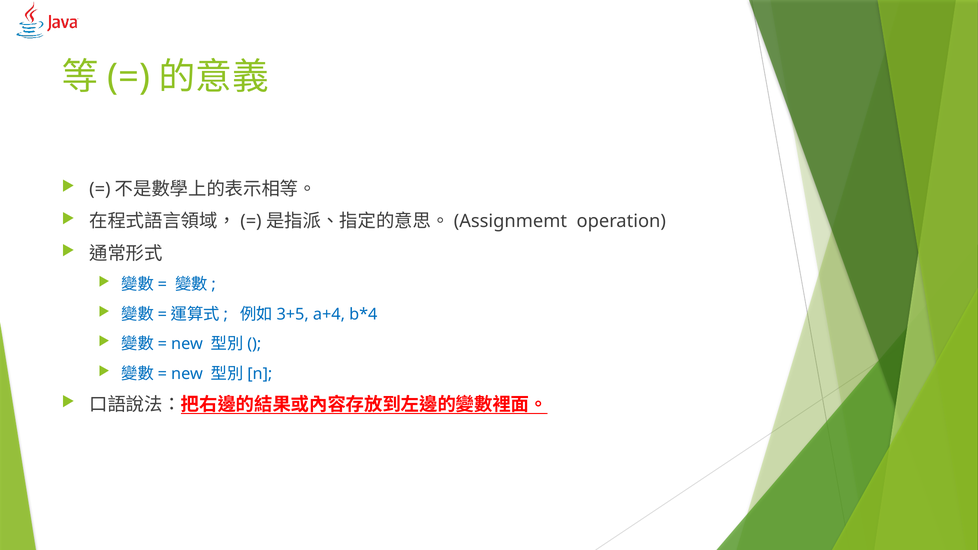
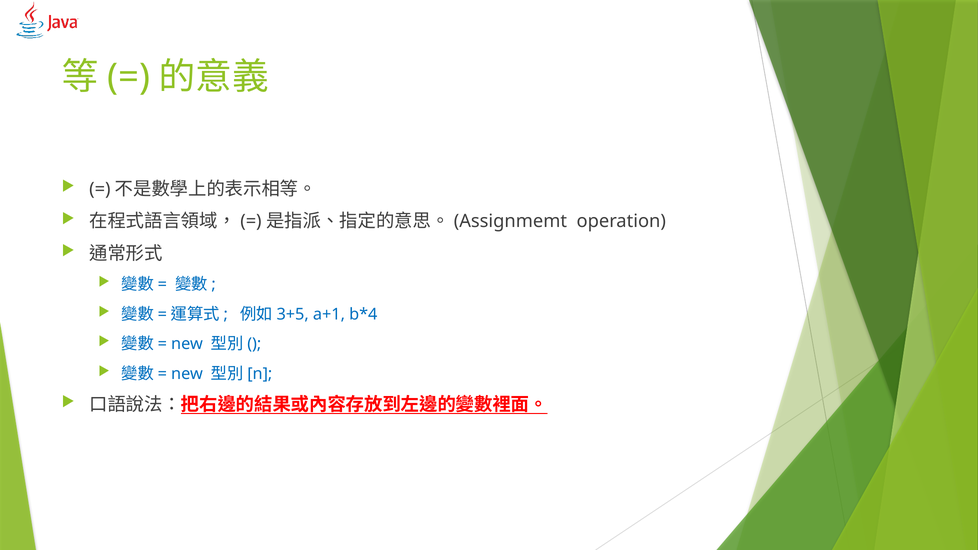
a+4: a+4 -> a+1
